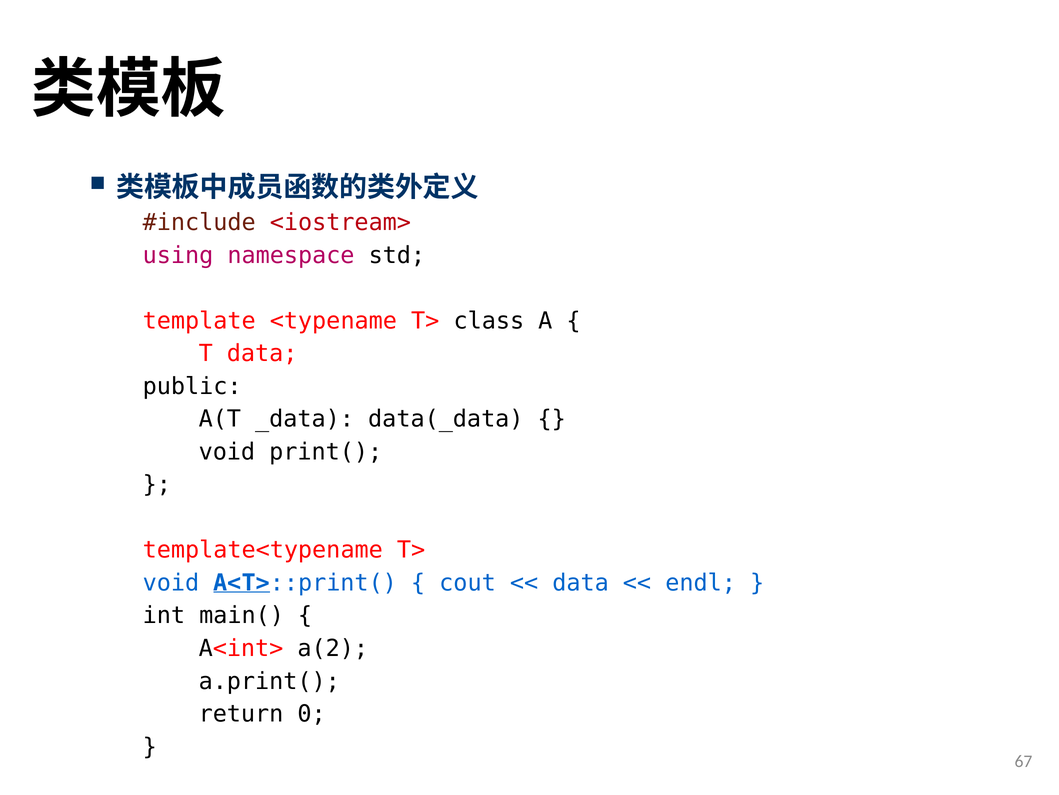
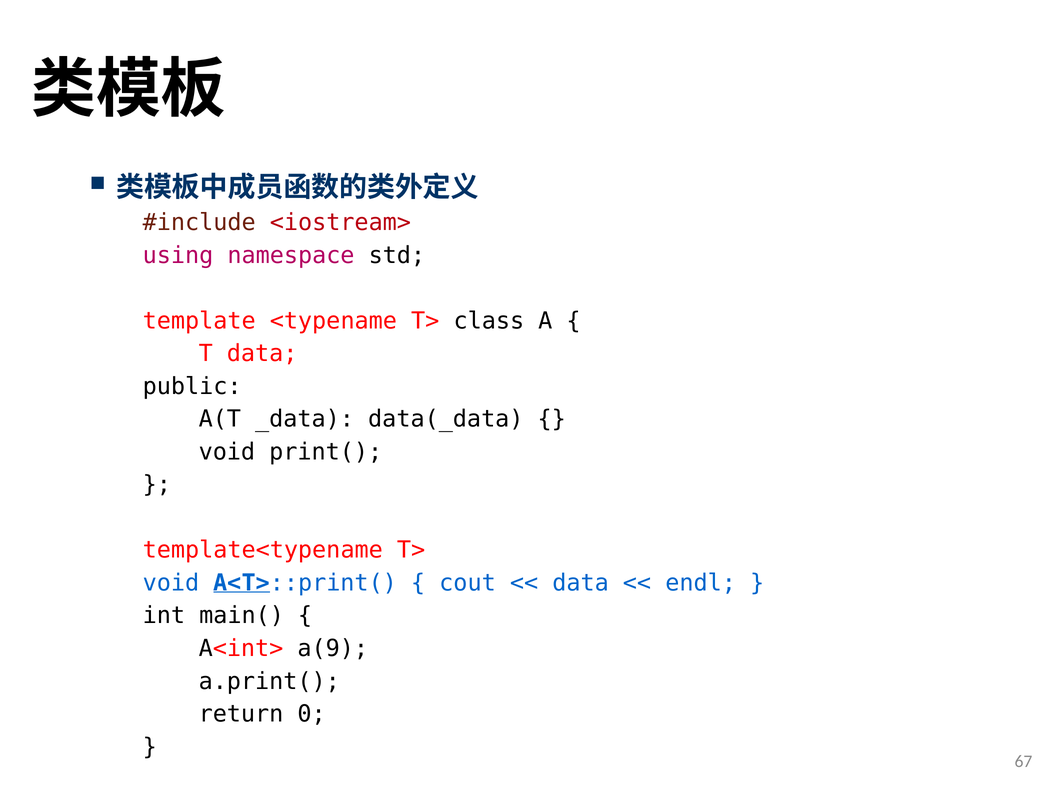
a(2: a(2 -> a(9
